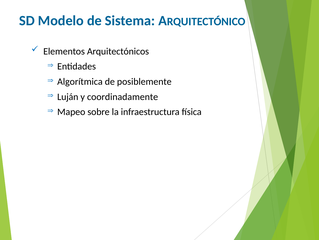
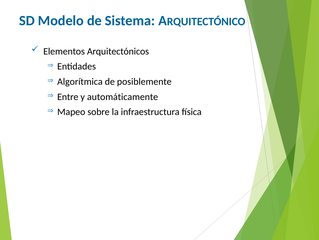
Luján: Luján -> Entre
coordinadamente: coordinadamente -> automáticamente
